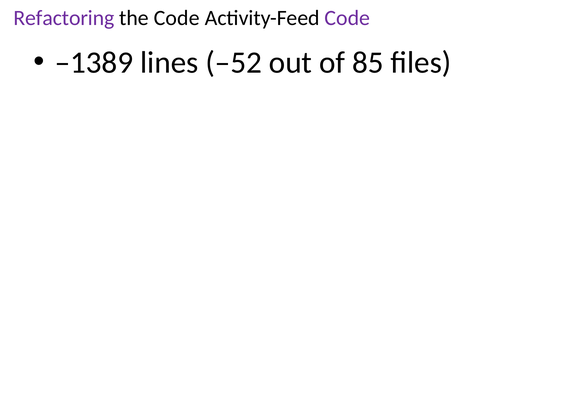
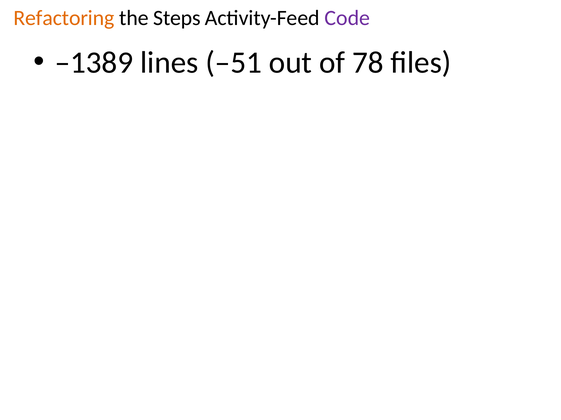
Refactoring colour: purple -> orange
the Code: Code -> Steps
–52: –52 -> –51
85: 85 -> 78
